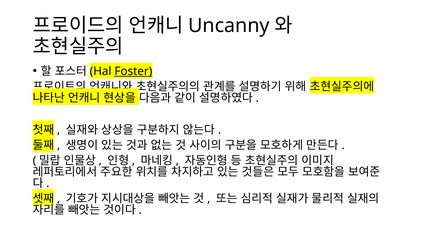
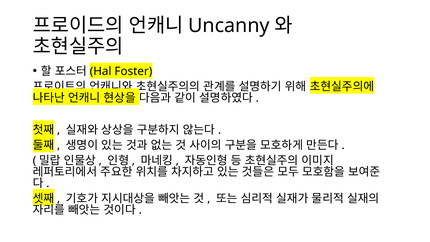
Foster underline: present -> none
